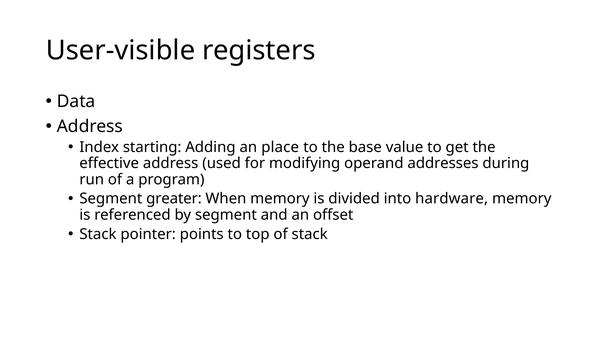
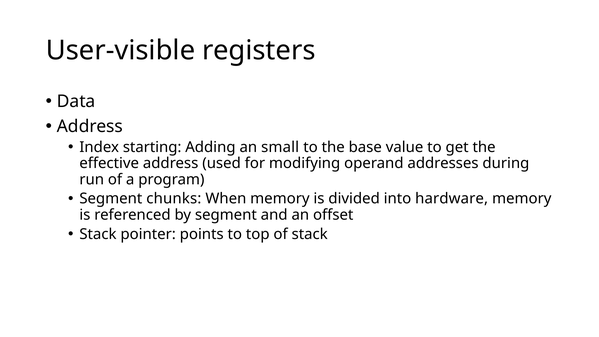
place: place -> small
greater: greater -> chunks
